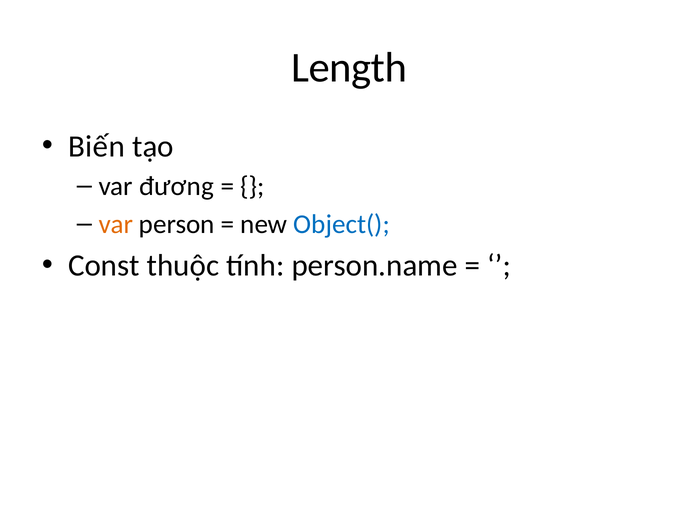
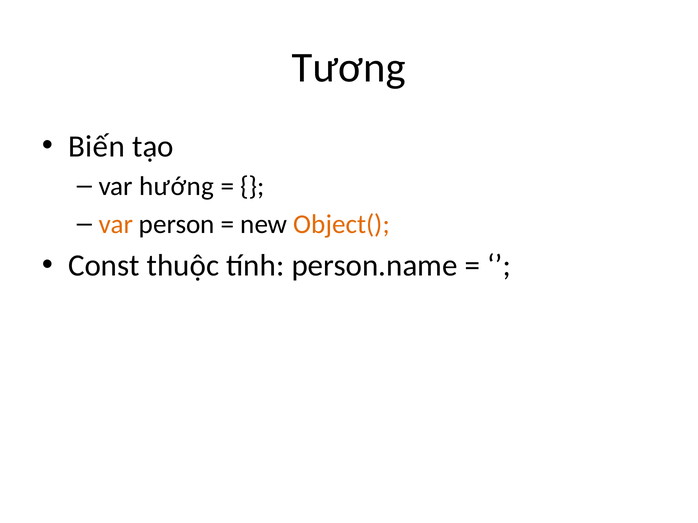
Length: Length -> Tương
đương: đương -> hướng
Object( colour: blue -> orange
